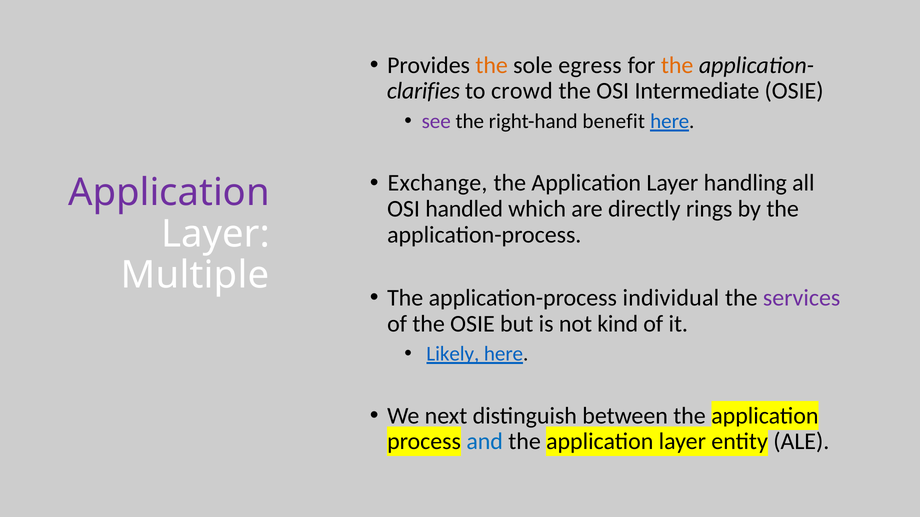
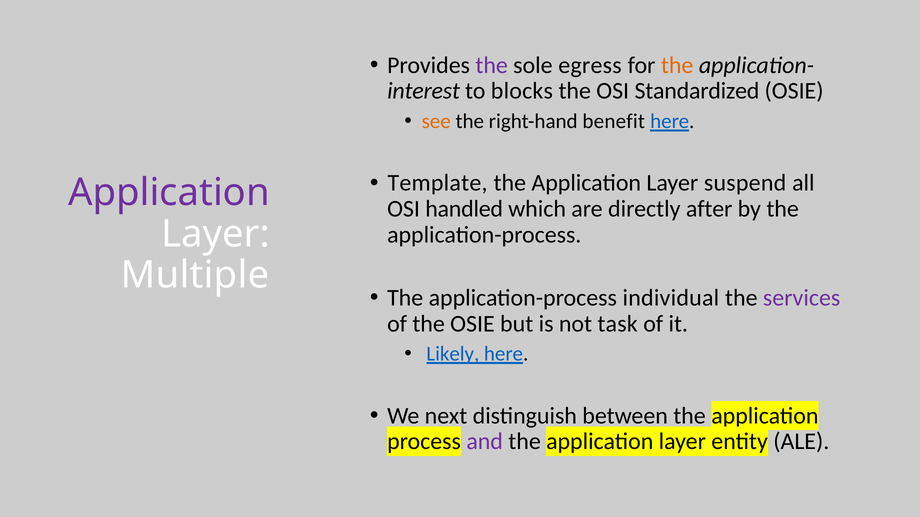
the at (492, 65) colour: orange -> purple
clarifies: clarifies -> interest
crowd: crowd -> blocks
Intermediate: Intermediate -> Standardized
see colour: purple -> orange
Exchange: Exchange -> Template
handling: handling -> suspend
rings: rings -> after
kind: kind -> task
and colour: blue -> purple
